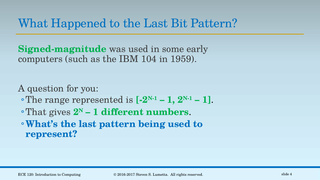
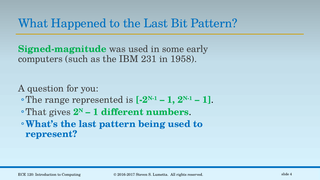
104: 104 -> 231
1959: 1959 -> 1958
